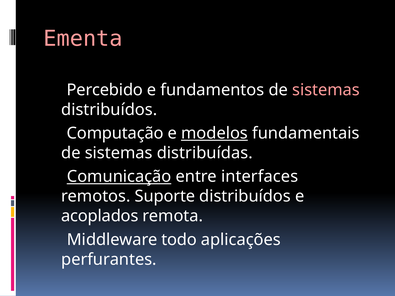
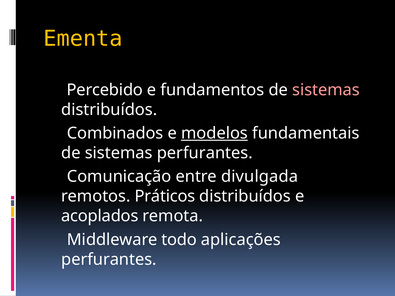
Ementa colour: pink -> yellow
Computação: Computação -> Combinados
sistemas distribuídas: distribuídas -> perfurantes
Comunicação underline: present -> none
interfaces: interfaces -> divulgada
Suporte: Suporte -> Práticos
